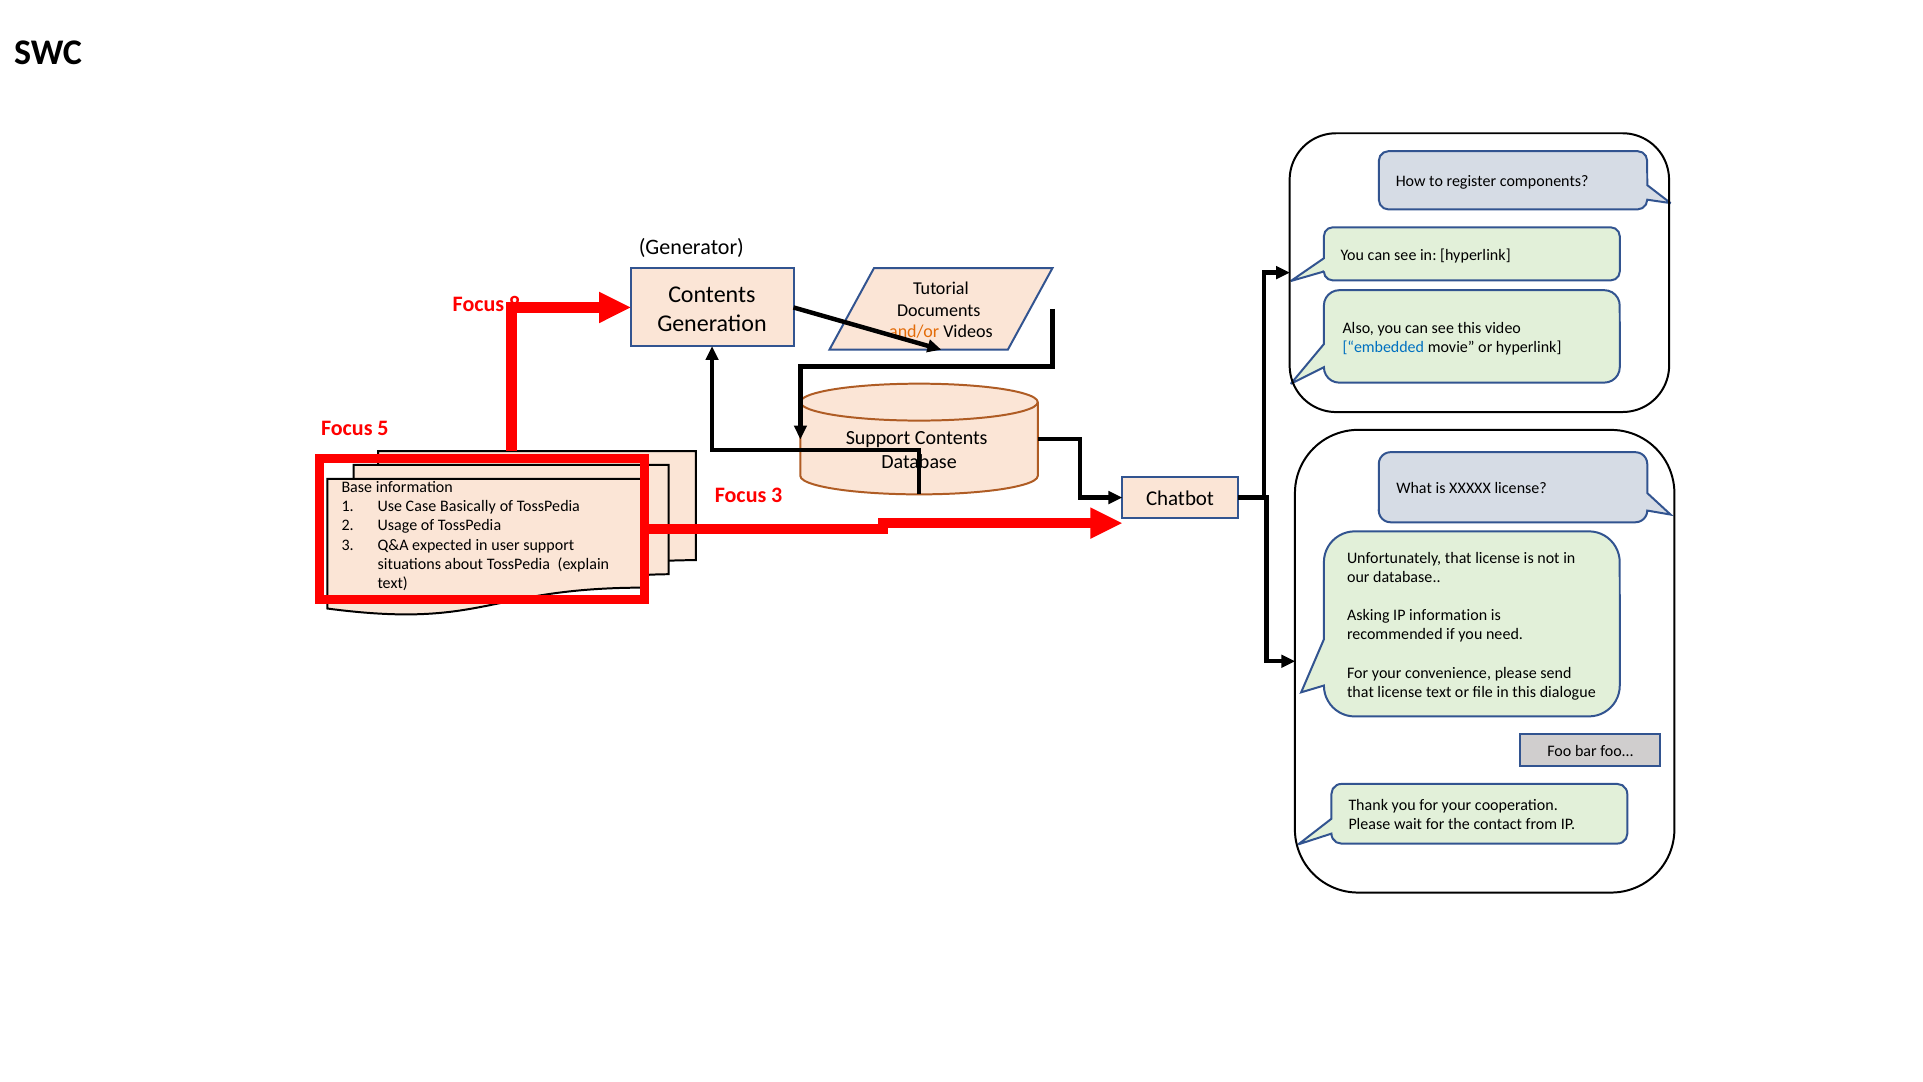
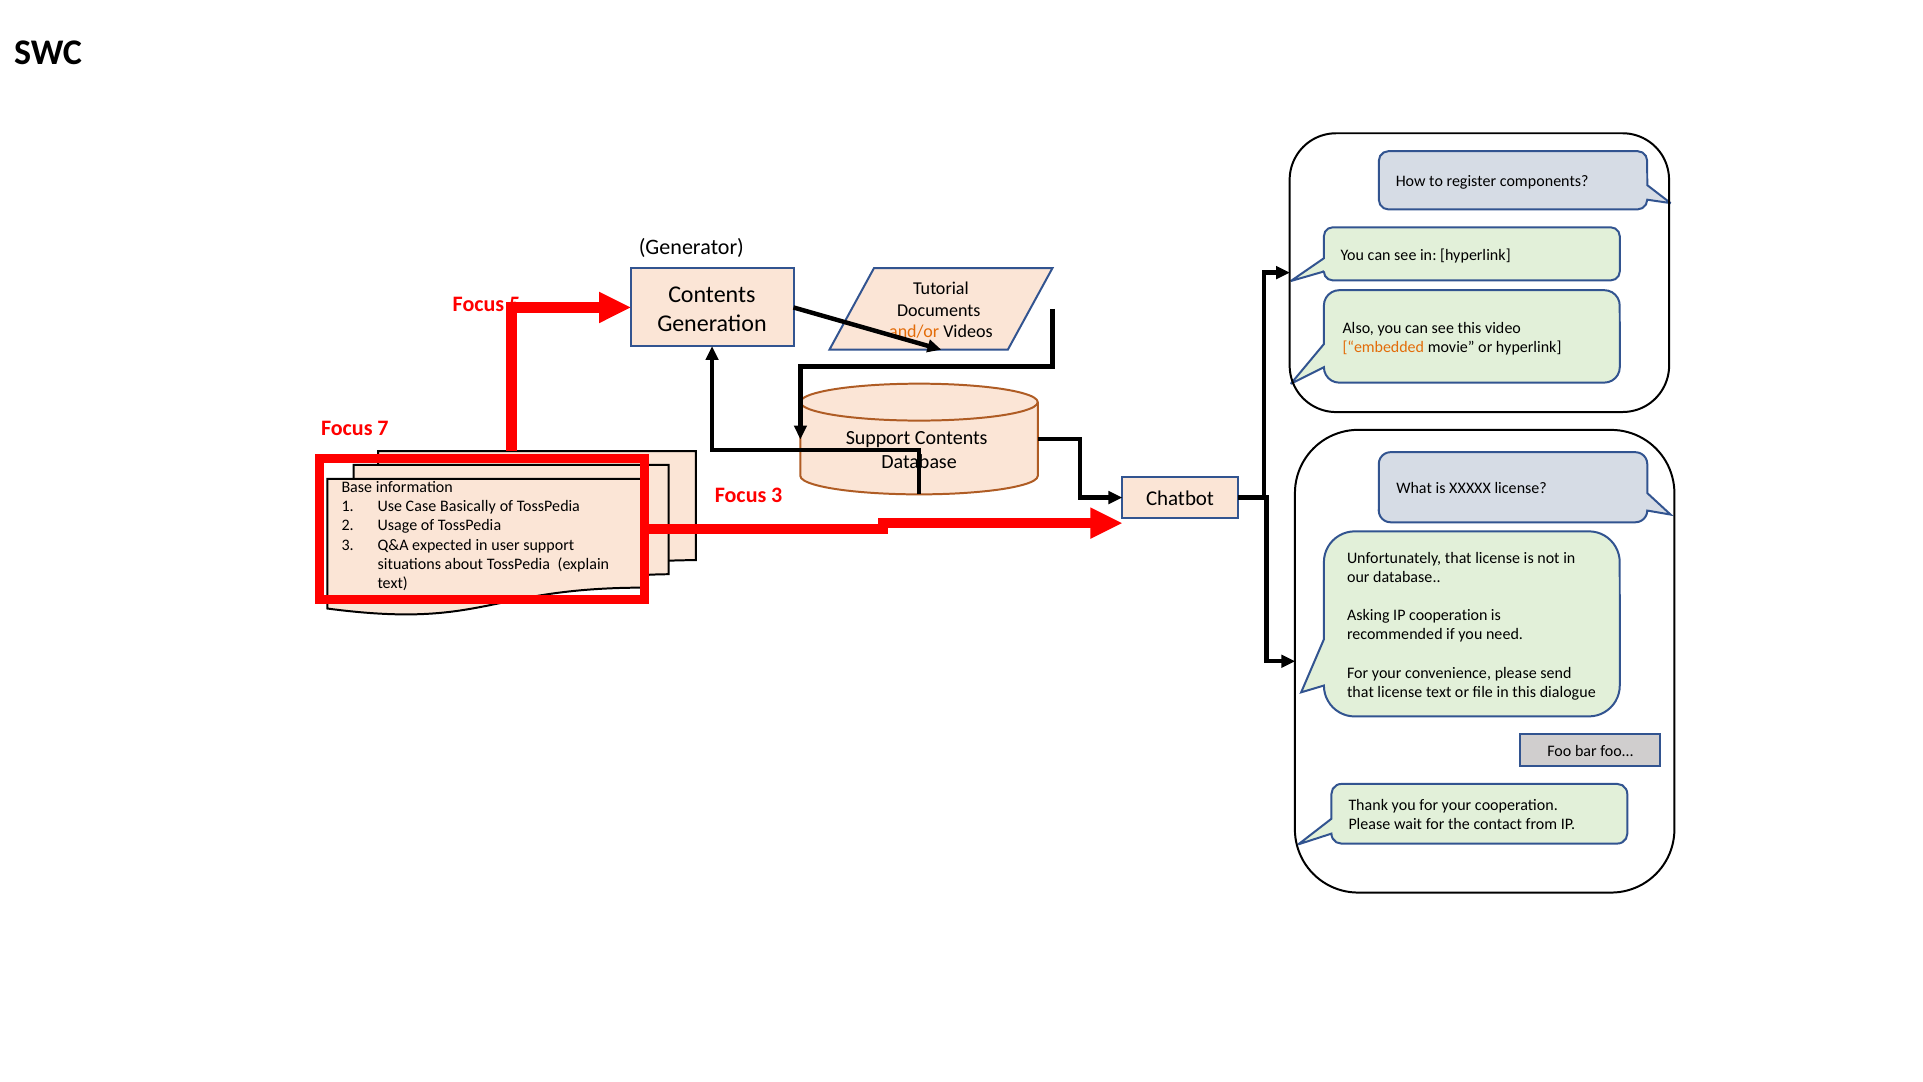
8: 8 -> 5
embedded colour: blue -> orange
5: 5 -> 7
IP information: information -> cooperation
